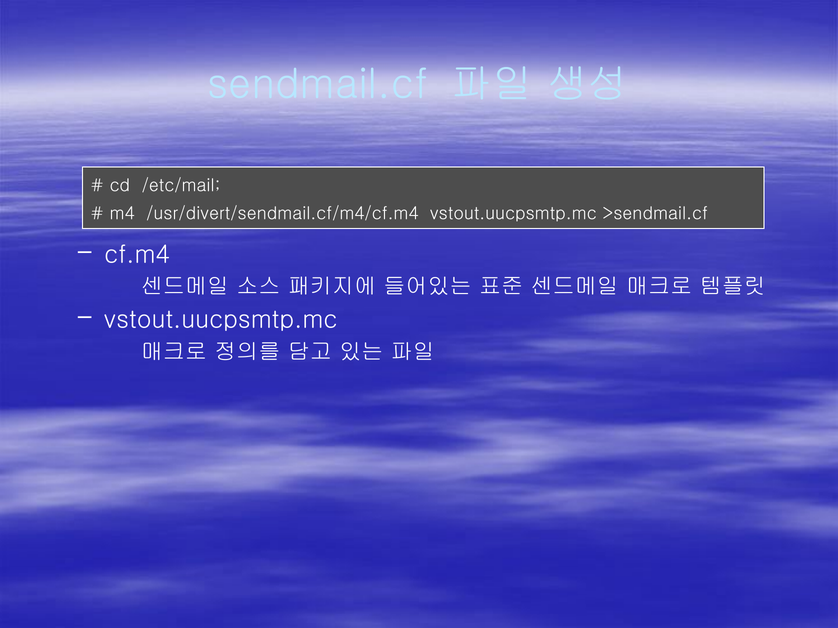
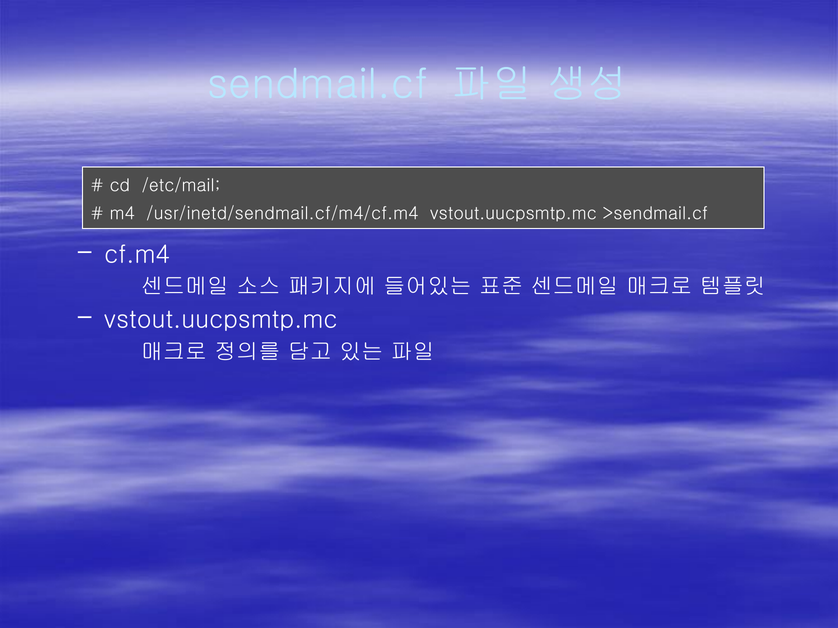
/usr/divert/sendmail.cf/m4/cf.m4: /usr/divert/sendmail.cf/m4/cf.m4 -> /usr/inetd/sendmail.cf/m4/cf.m4
